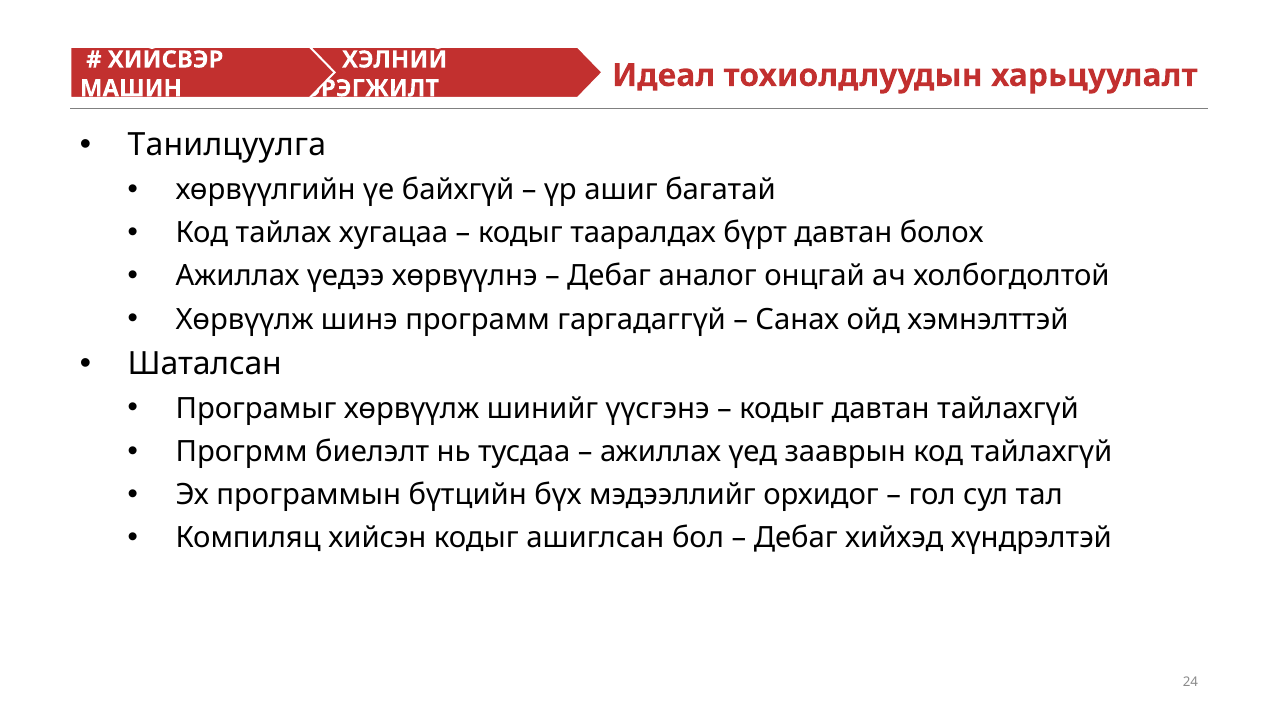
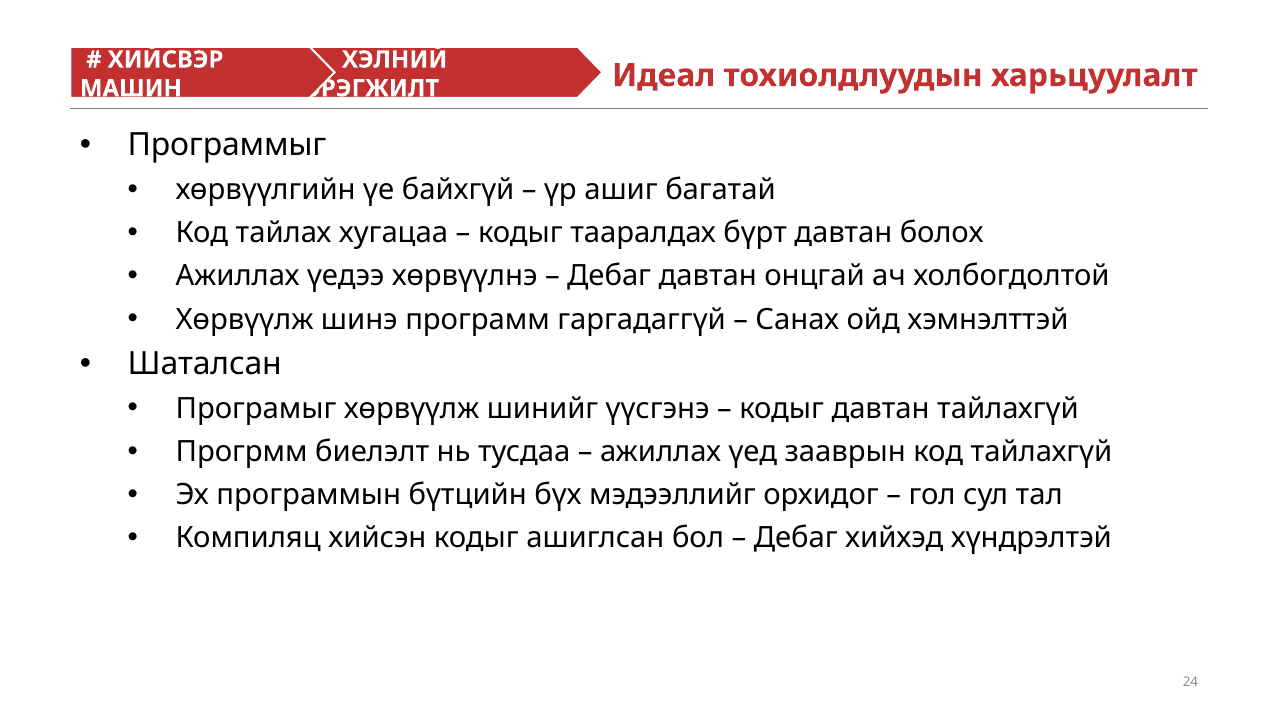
Танилцуулга: Танилцуулга -> Программыг
Дебаг аналог: аналог -> давтан
